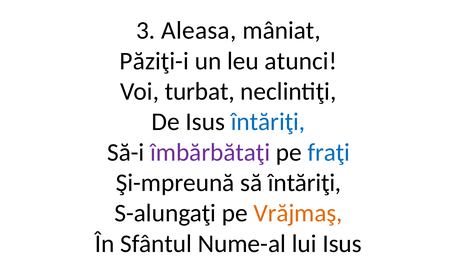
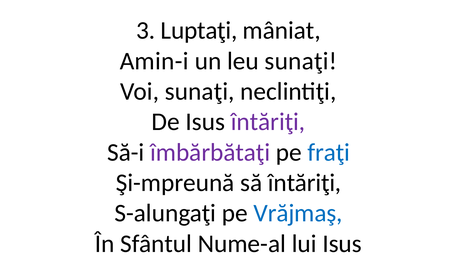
Aleasa: Aleasa -> Luptaţi
Păziţi-i: Păziţi-i -> Amin-i
leu atunci: atunci -> sunaţi
Voi turbat: turbat -> sunaţi
întăriţi at (268, 122) colour: blue -> purple
Vrăjmaş colour: orange -> blue
